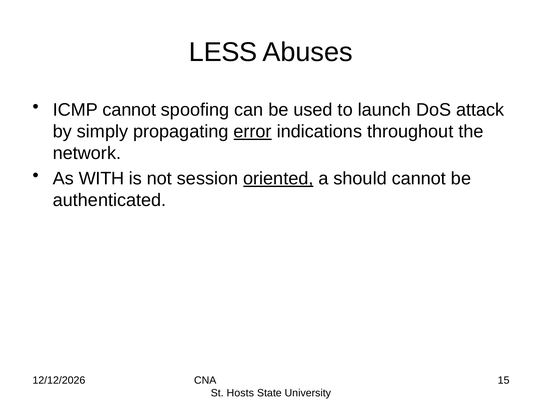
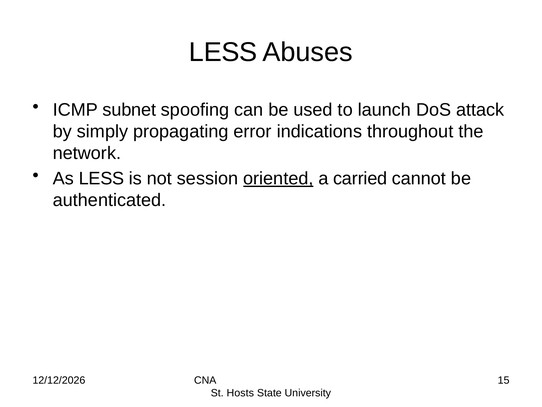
ICMP cannot: cannot -> subnet
error underline: present -> none
As WITH: WITH -> LESS
should: should -> carried
